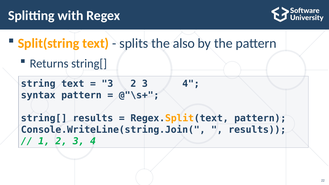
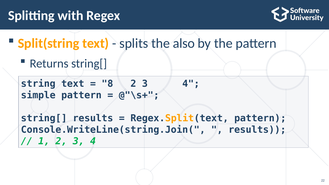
3 at (107, 84): 3 -> 8
syntax: syntax -> simple
